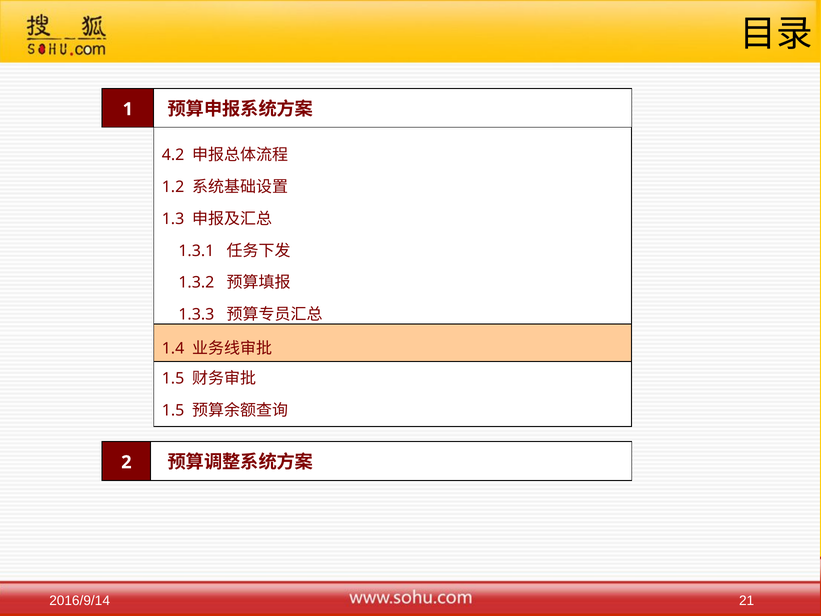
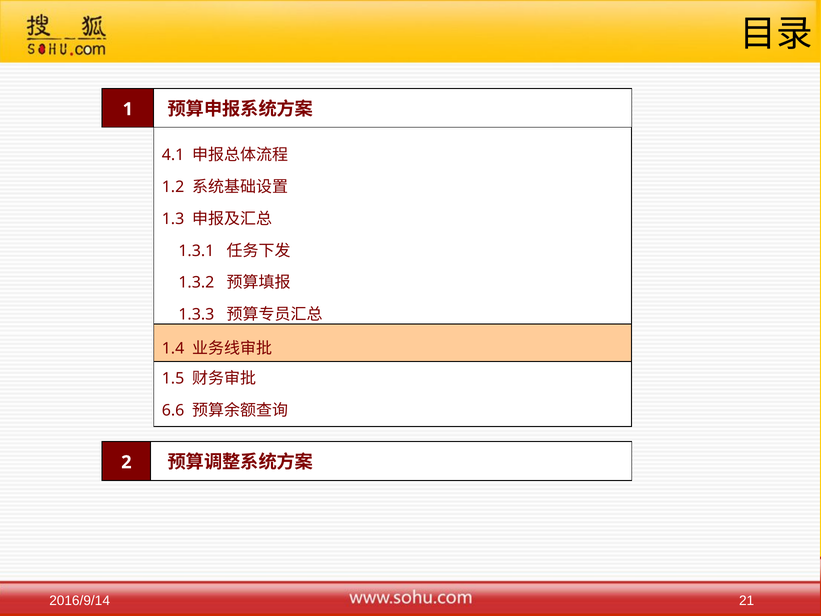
4.2: 4.2 -> 4.1
1.5 at (173, 410): 1.5 -> 6.6
